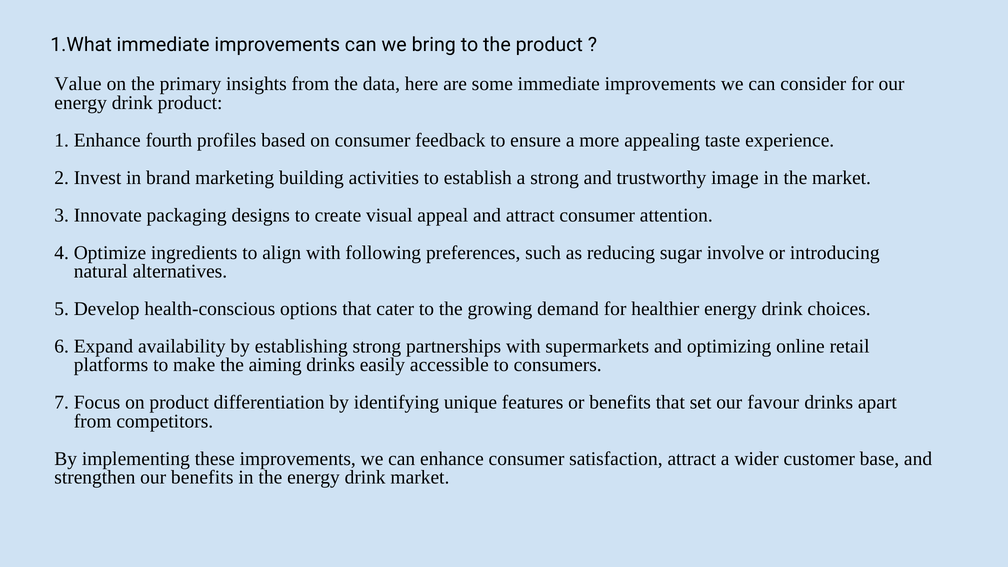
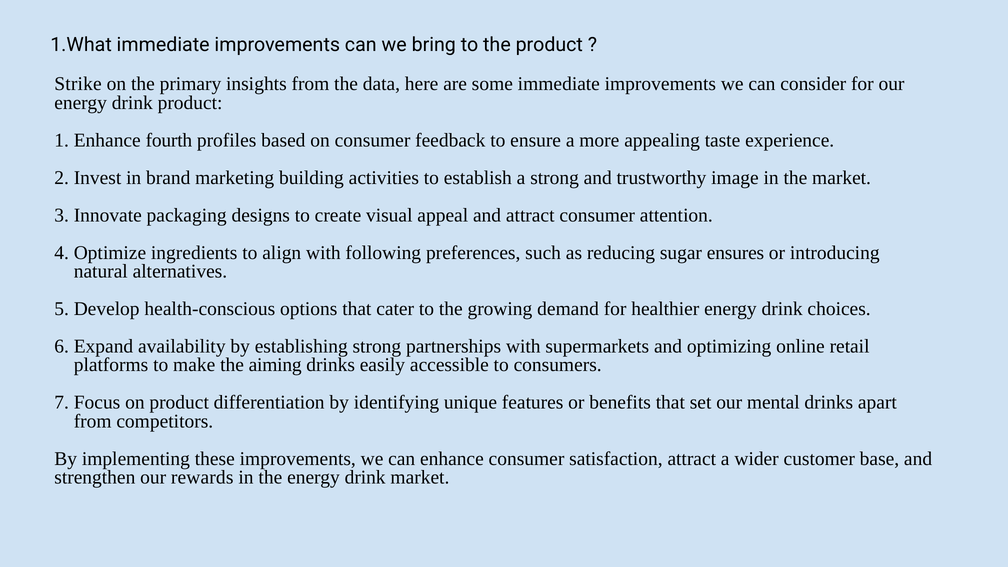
Value: Value -> Strike
involve: involve -> ensures
favour: favour -> mental
our benefits: benefits -> rewards
